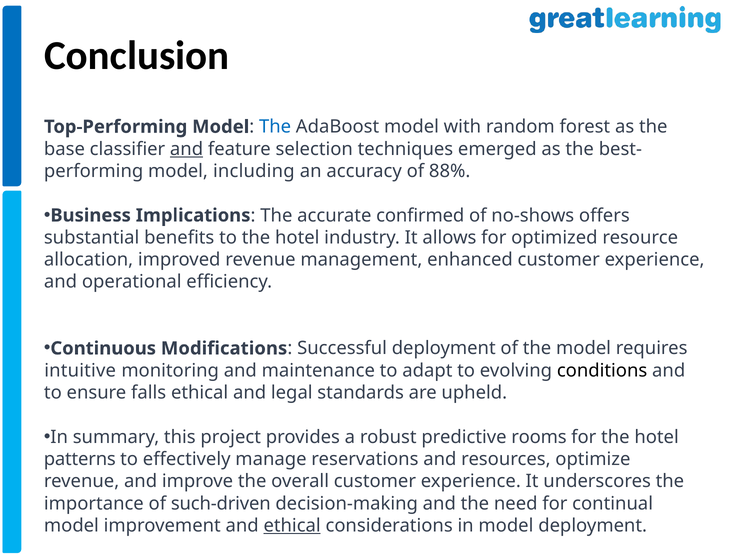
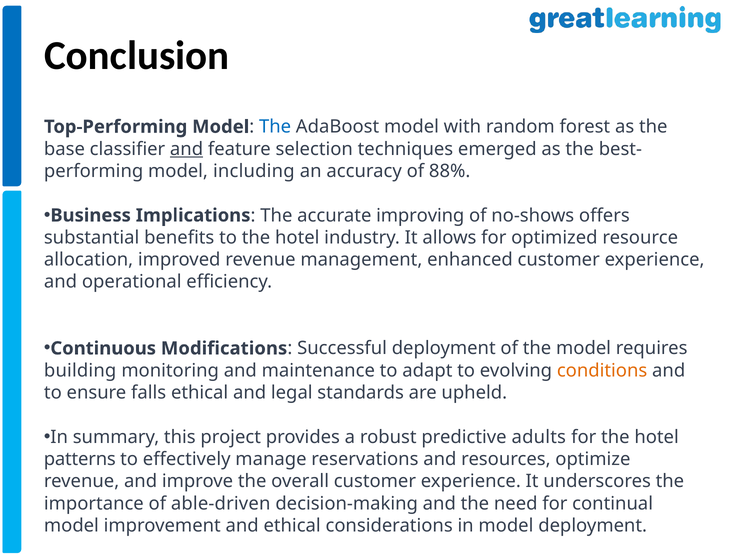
confirmed: confirmed -> improving
intuitive: intuitive -> building
conditions colour: black -> orange
rooms: rooms -> adults
such-driven: such-driven -> able-driven
ethical at (292, 526) underline: present -> none
